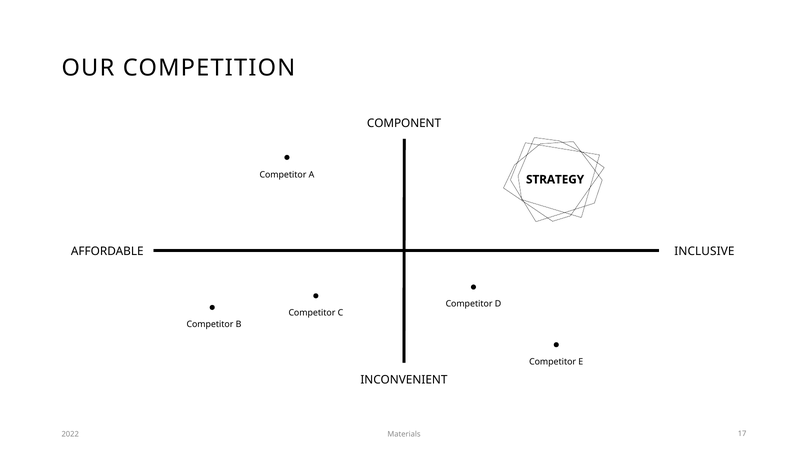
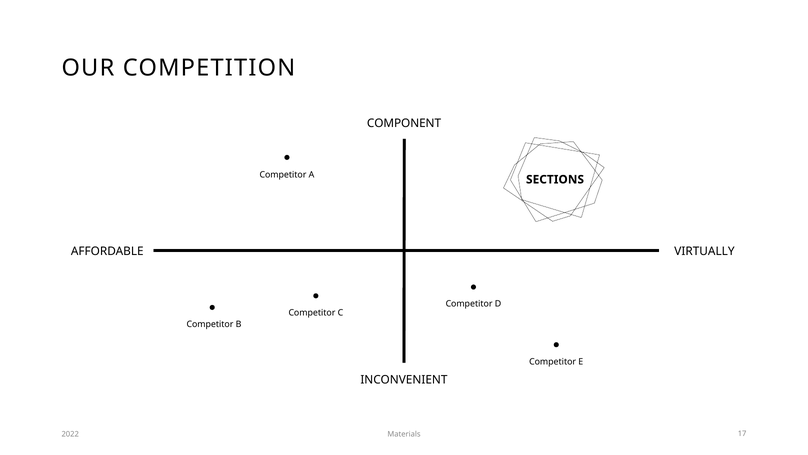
STRATEGY: STRATEGY -> SECTIONS
INCLUSIVE: INCLUSIVE -> VIRTUALLY
